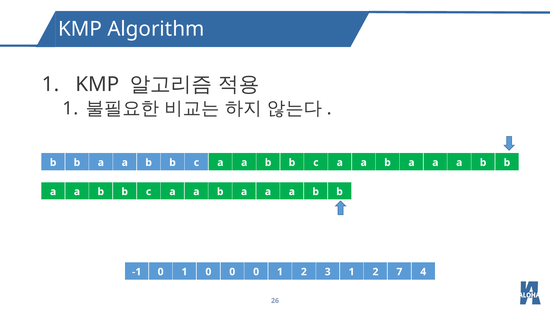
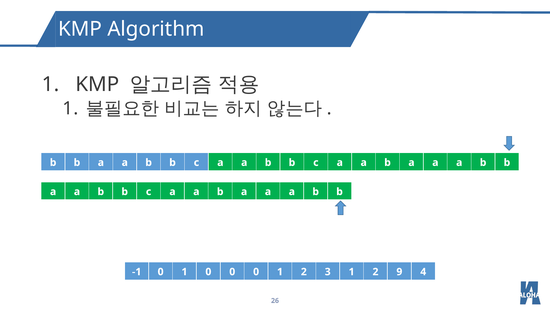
7: 7 -> 9
